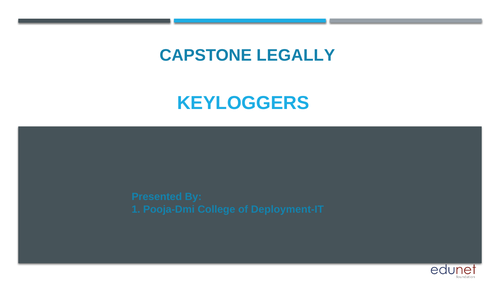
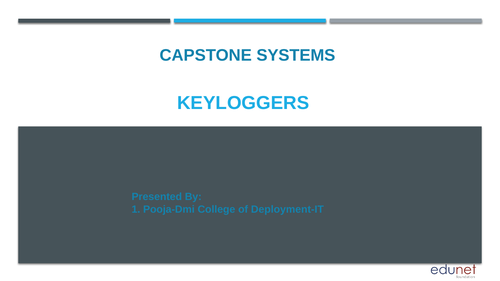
LEGALLY: LEGALLY -> SYSTEMS
